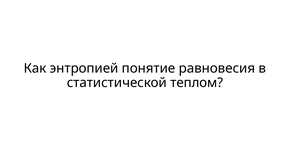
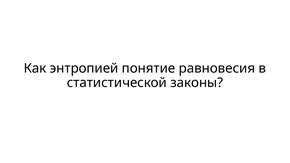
теплом: теплом -> законы
